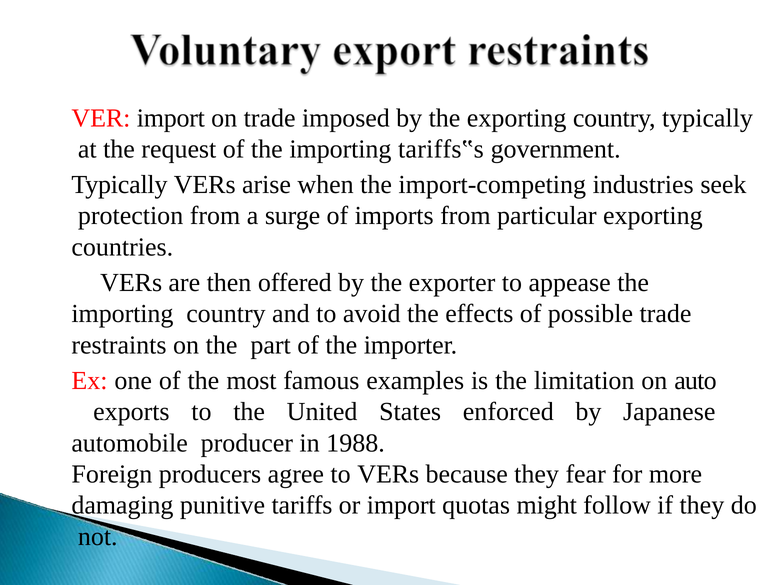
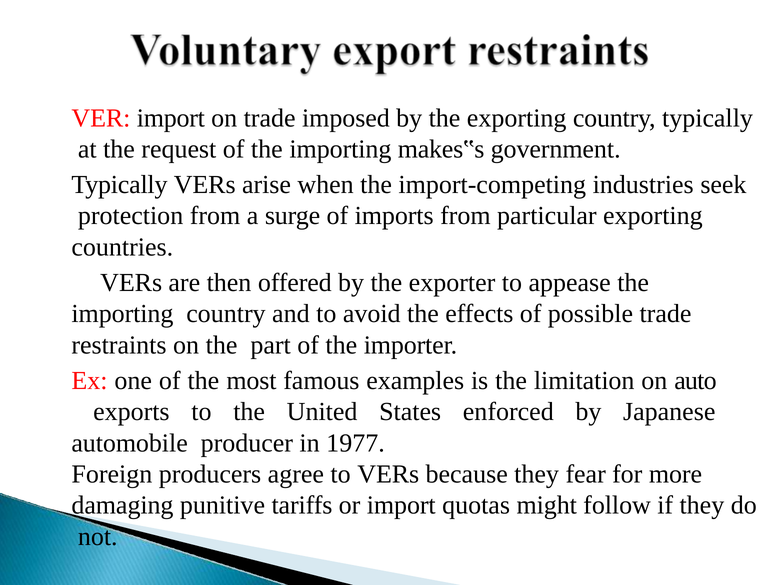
tariffs‟s: tariffs‟s -> makes‟s
1988: 1988 -> 1977
